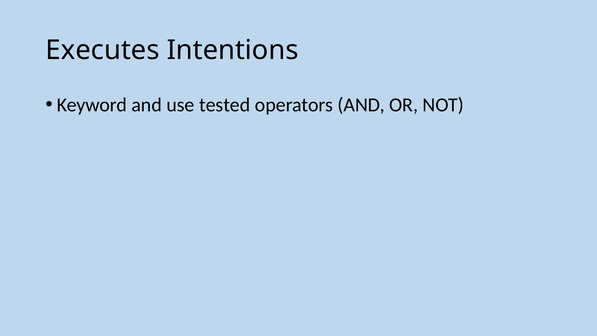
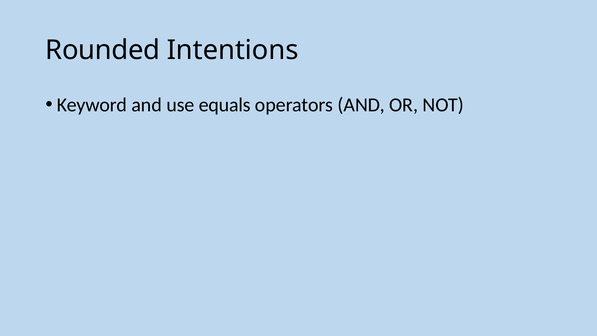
Executes: Executes -> Rounded
tested: tested -> equals
